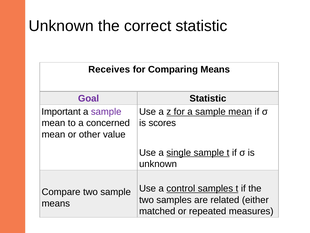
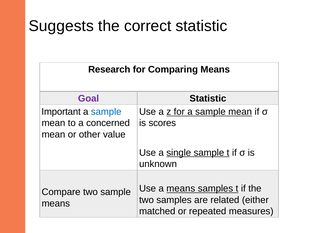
Unknown at (61, 26): Unknown -> Suggests
Receives: Receives -> Research
sample at (106, 112) colour: purple -> blue
a control: control -> means
